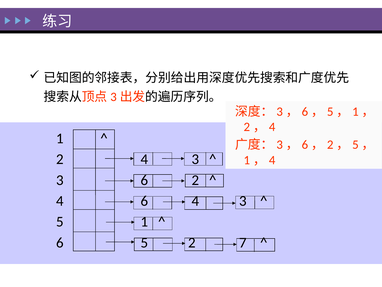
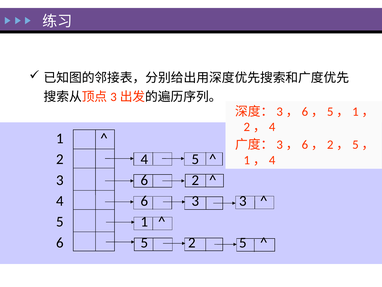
2 4 3: 3 -> 5
6 4: 4 -> 3
2 7: 7 -> 5
